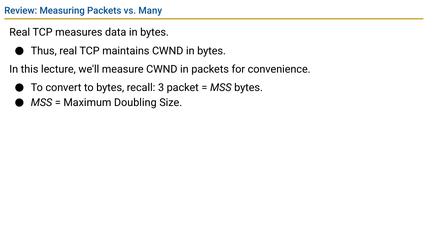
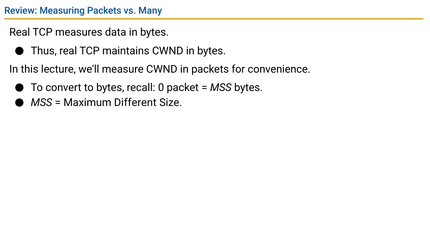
3: 3 -> 0
Doubling: Doubling -> Different
